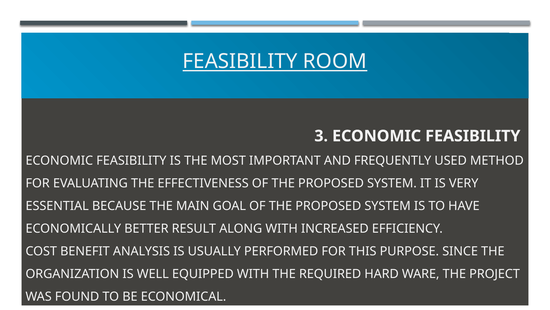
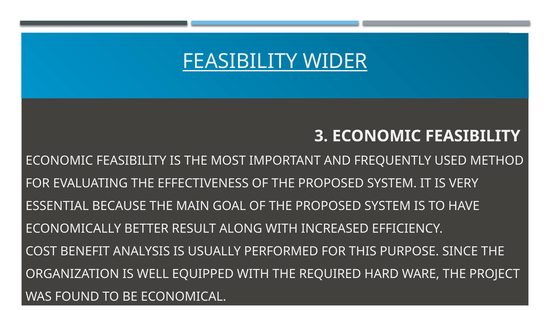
ROOM: ROOM -> WIDER
